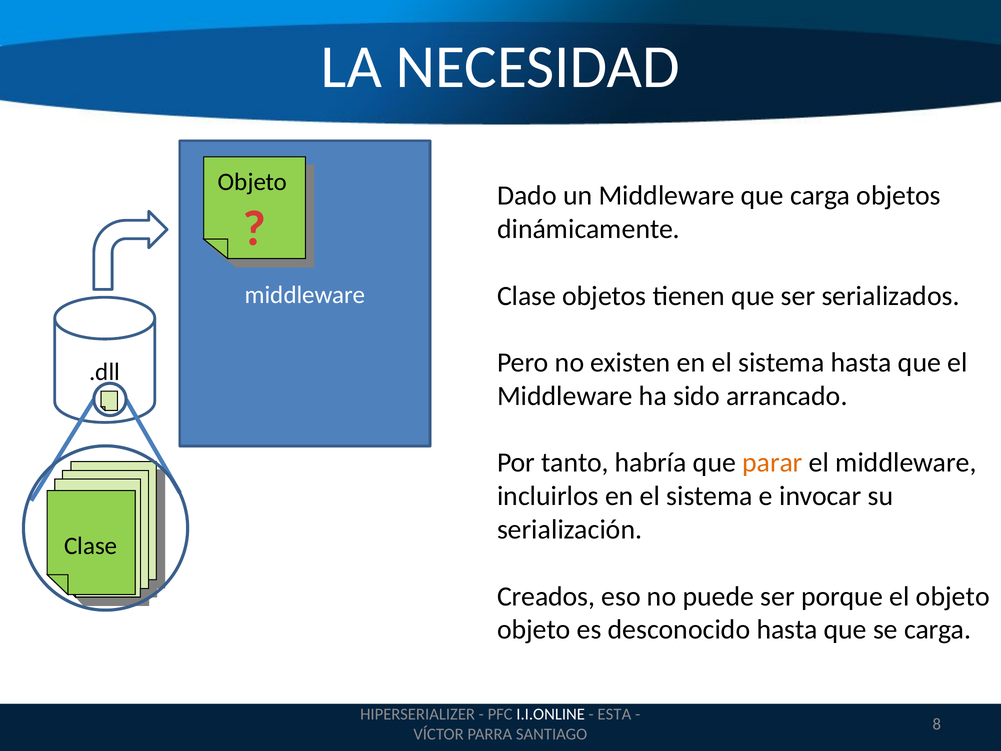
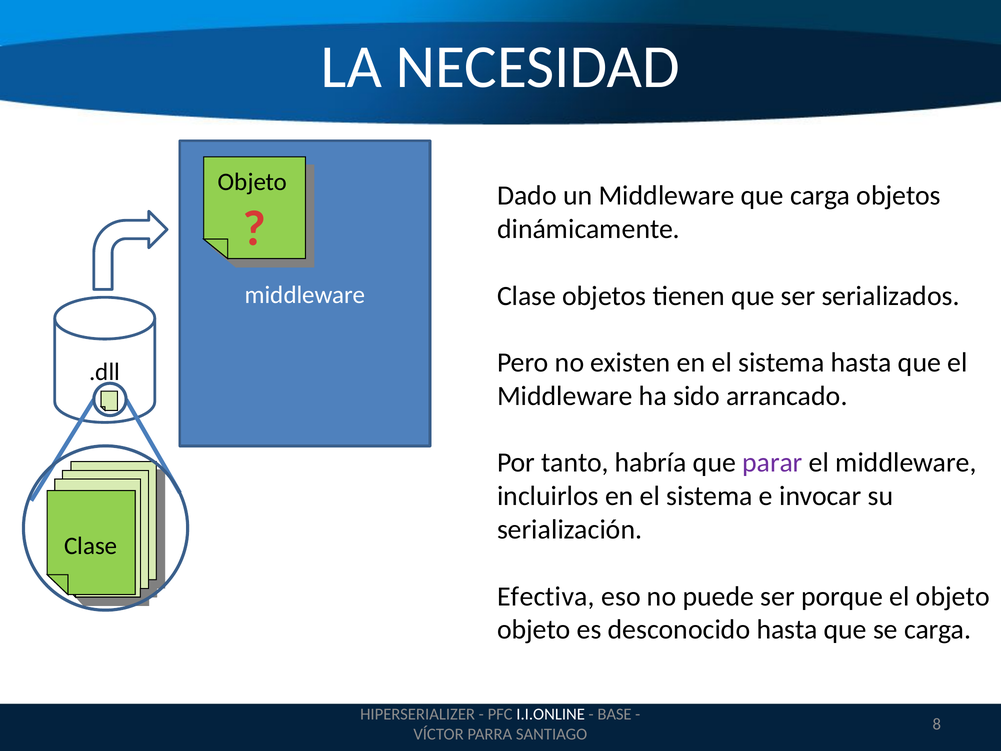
parar colour: orange -> purple
Creados: Creados -> Efectiva
ESTA: ESTA -> BASE
